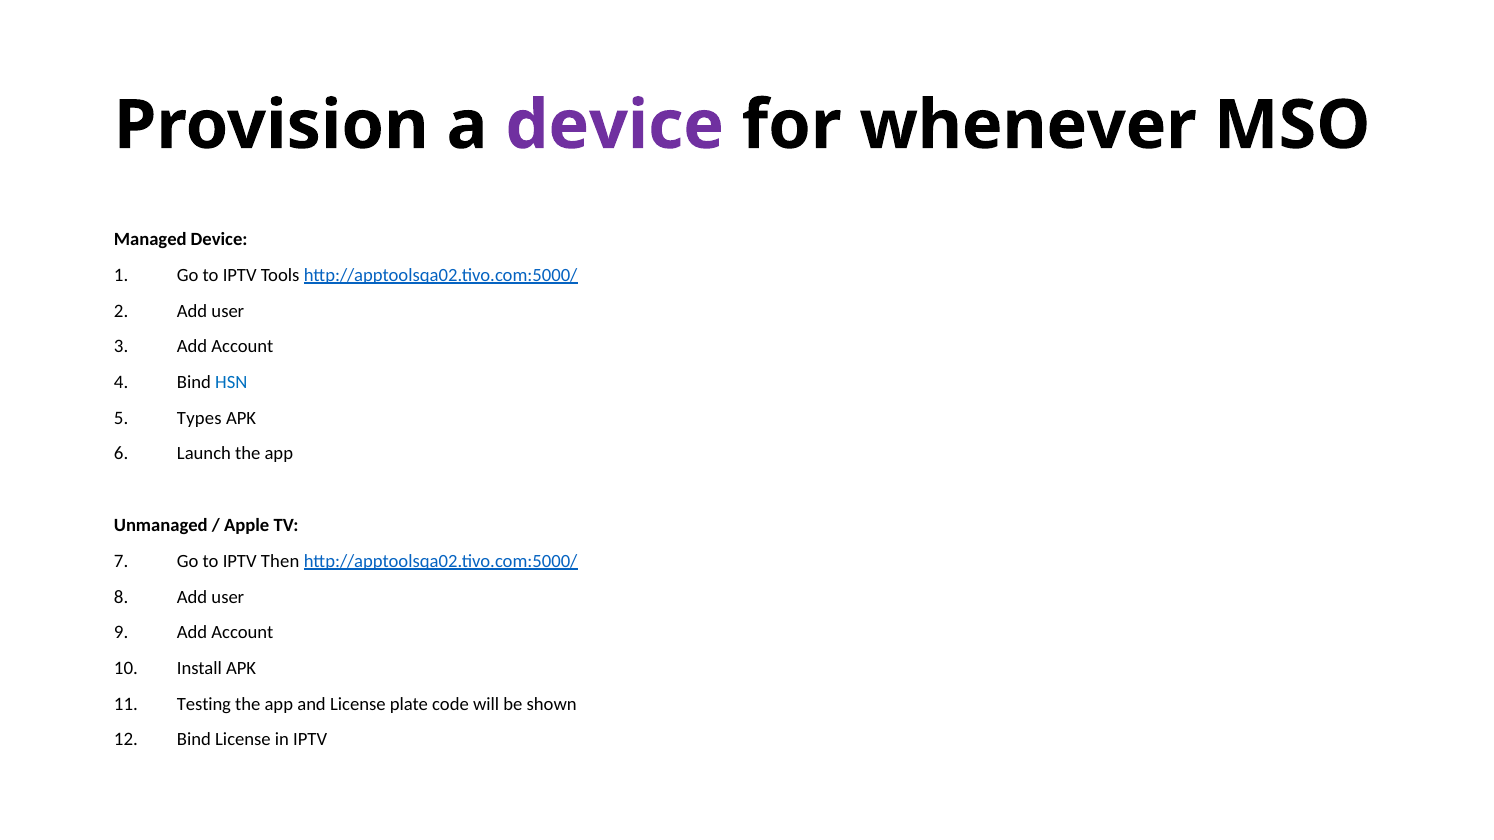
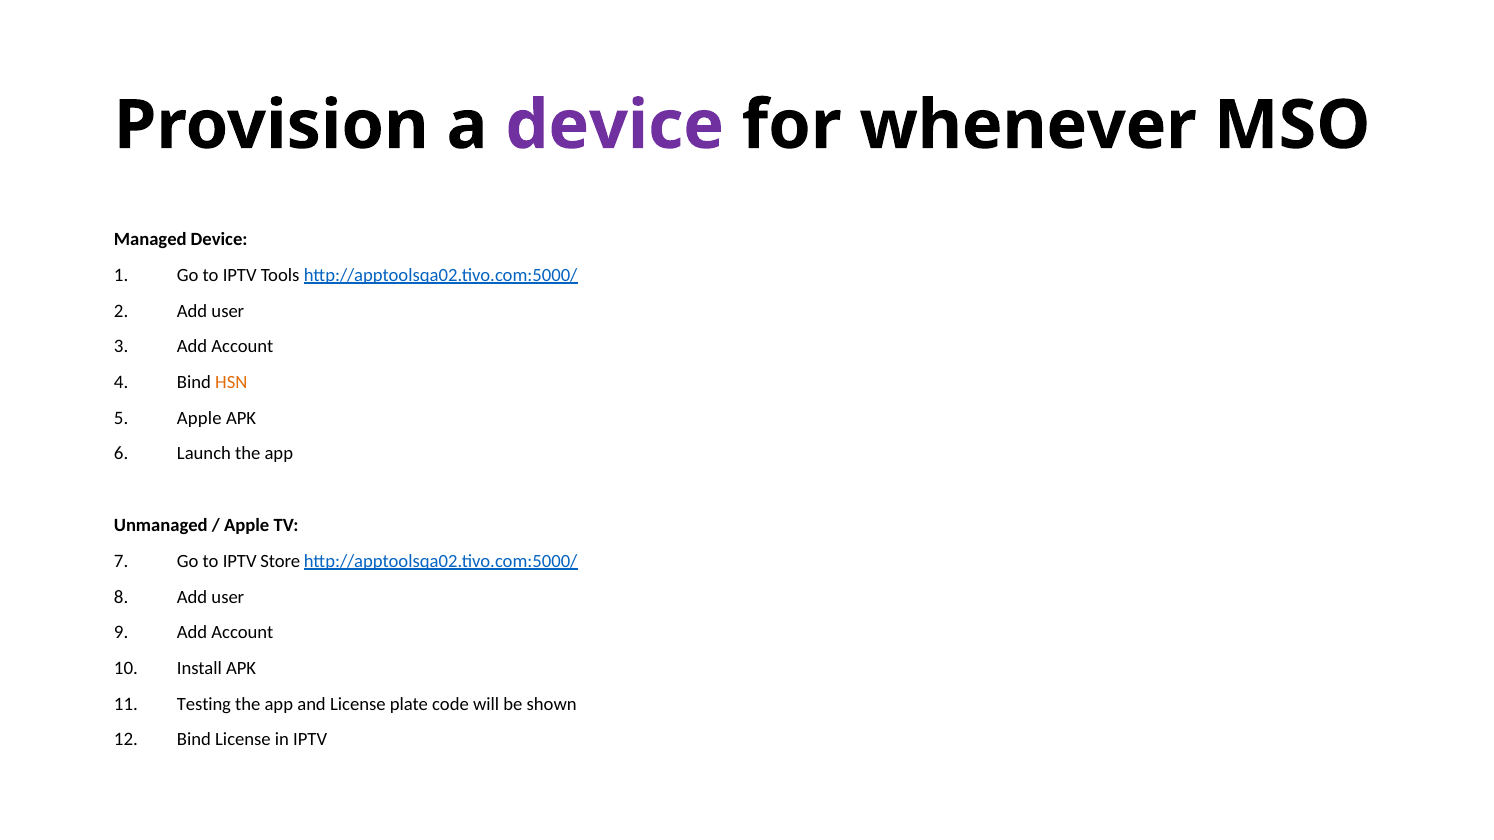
HSN colour: blue -> orange
Types at (199, 418): Types -> Apple
Then: Then -> Store
